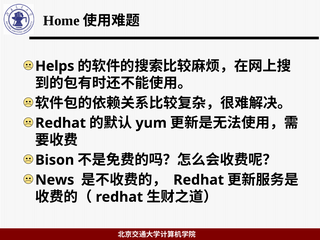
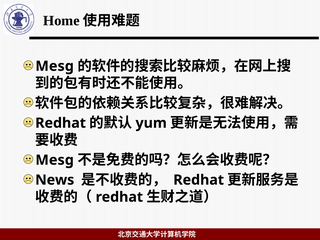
Helps at (55, 66): Helps -> Mesg
Bison at (55, 160): Bison -> Mesg
